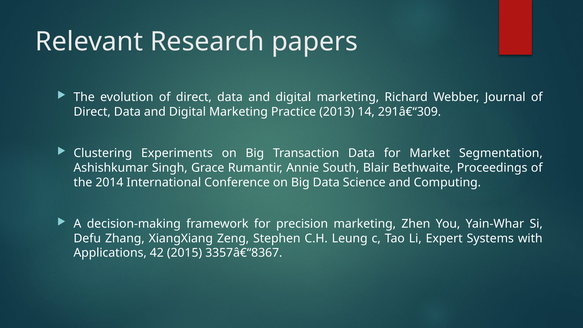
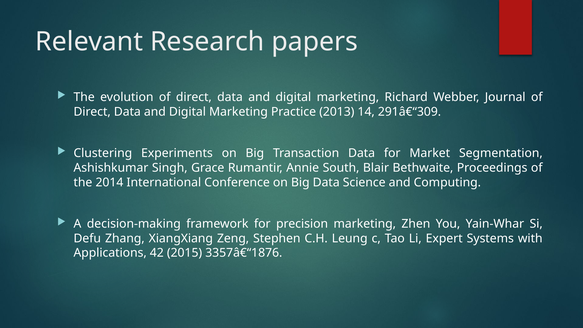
3357â€“8367: 3357â€“8367 -> 3357â€“1876
